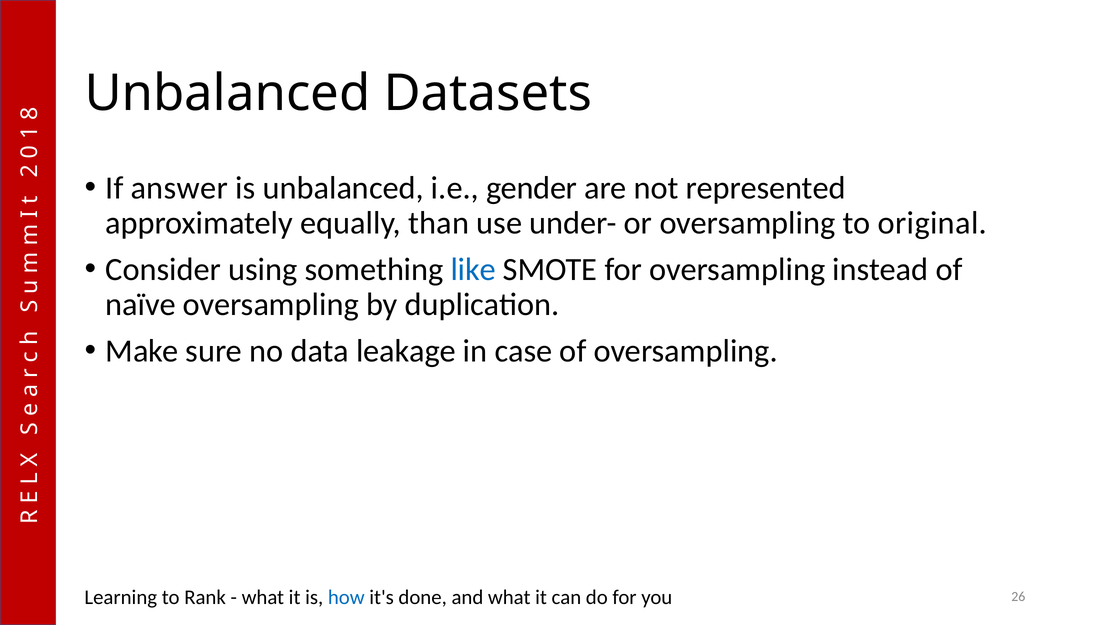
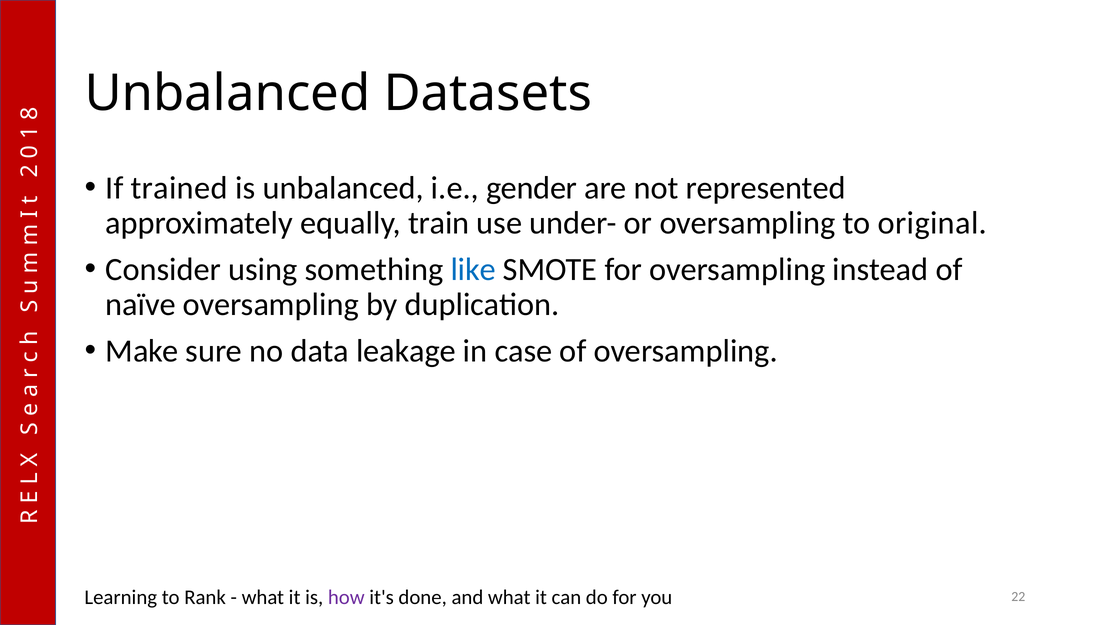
answer: answer -> trained
than: than -> train
how colour: blue -> purple
26: 26 -> 22
